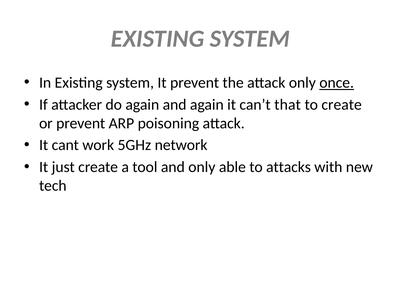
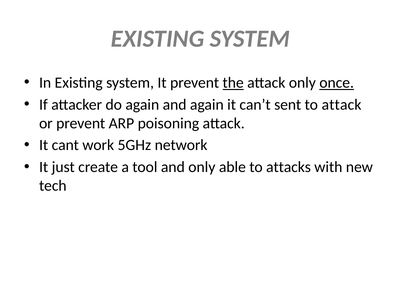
the underline: none -> present
that: that -> sent
to create: create -> attack
